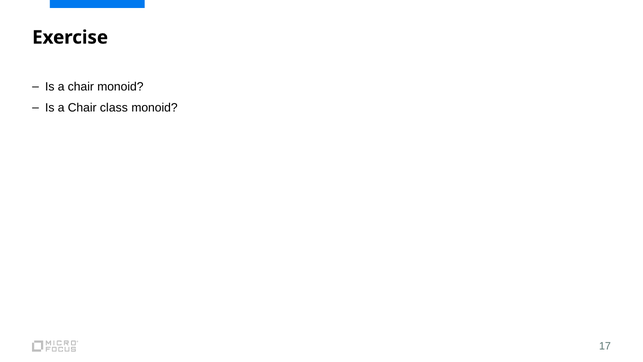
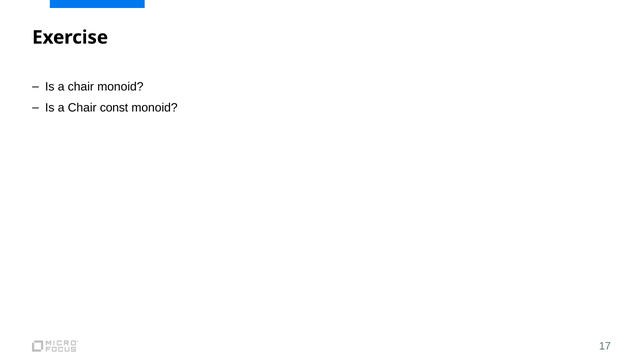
class: class -> const
